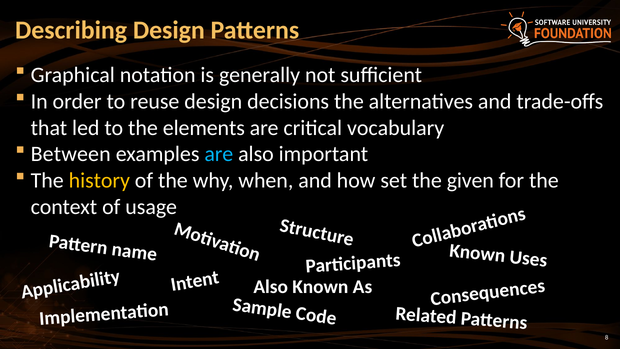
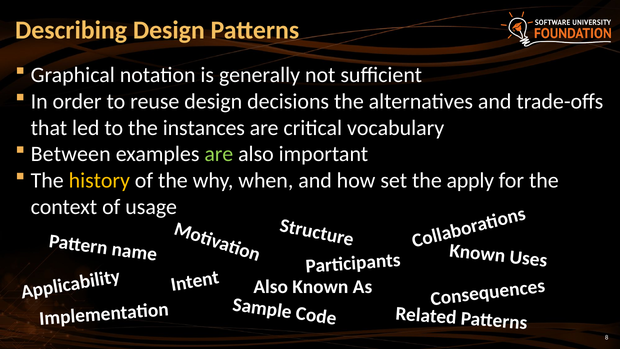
elements: elements -> instances
are at (219, 154) colour: light blue -> light green
given: given -> apply
